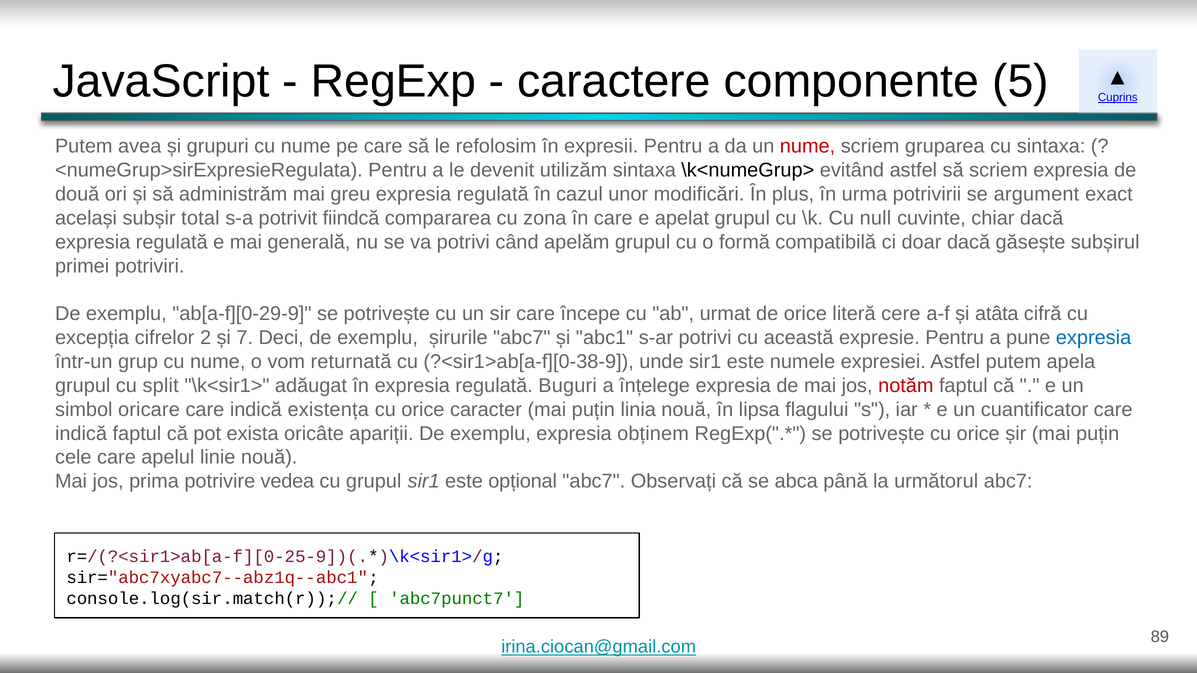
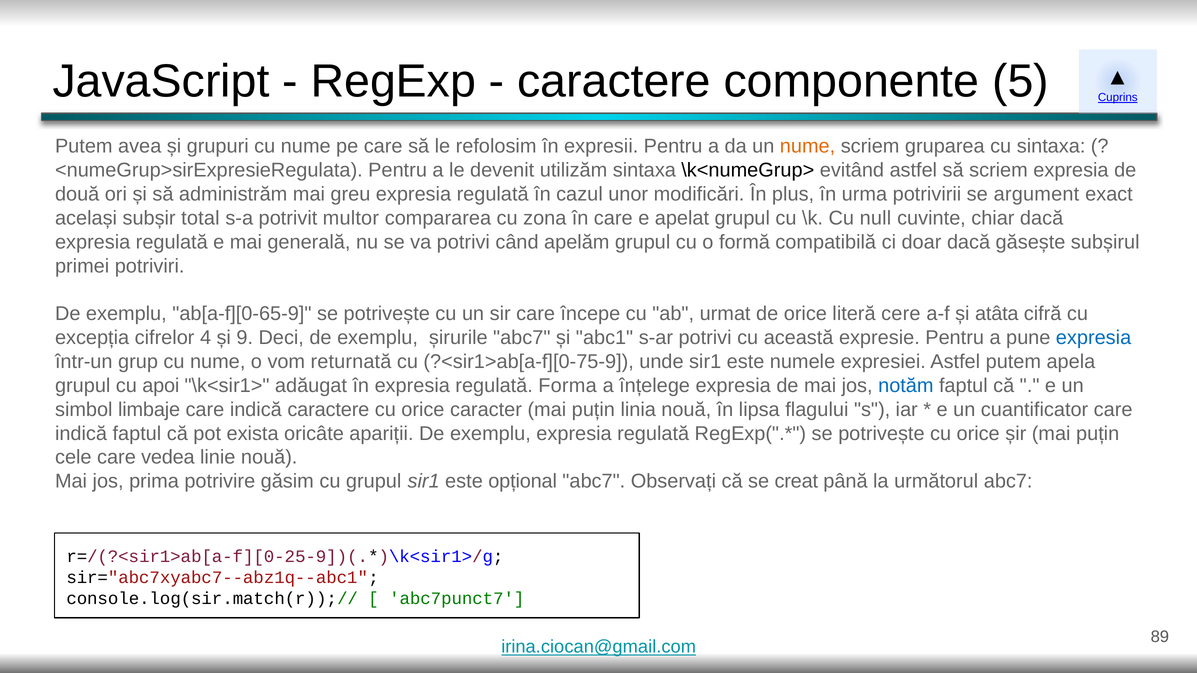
nume at (808, 146) colour: red -> orange
fiindcă: fiindcă -> multor
ab[a-f][0-29-9: ab[a-f][0-29-9 -> ab[a-f][0-65-9
2: 2 -> 4
7: 7 -> 9
?<sir1>ab[a-f][0-38-9: ?<sir1>ab[a-f][0-38-9 -> ?<sir1>ab[a-f][0-75-9
split: split -> apoi
Buguri: Buguri -> Forma
notăm colour: red -> blue
oricare: oricare -> limbaje
indică existența: existența -> caractere
exemplu expresia obținem: obținem -> regulată
apelul: apelul -> vedea
vedea: vedea -> găsim
abca: abca -> creat
